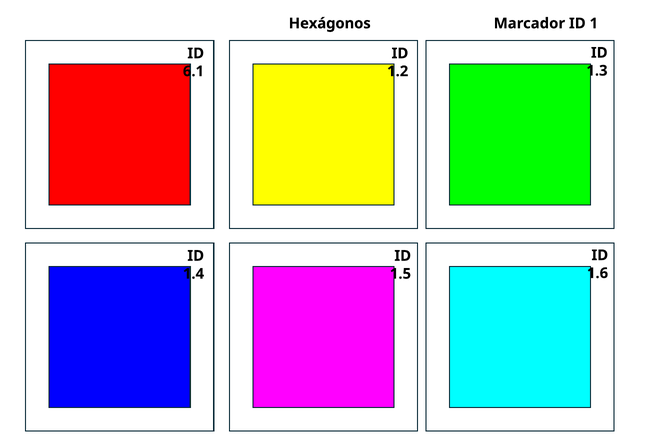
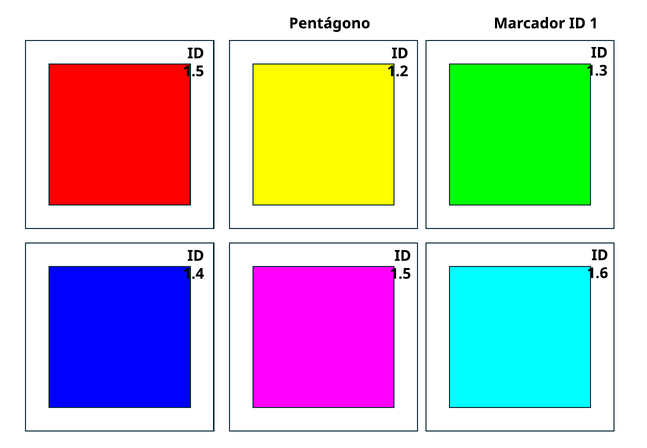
Hexágonos: Hexágonos -> Pentágono
6.1 at (193, 71): 6.1 -> 1.5
